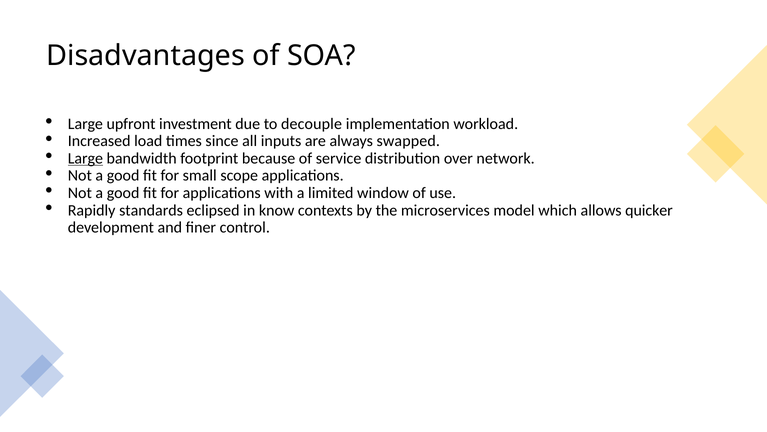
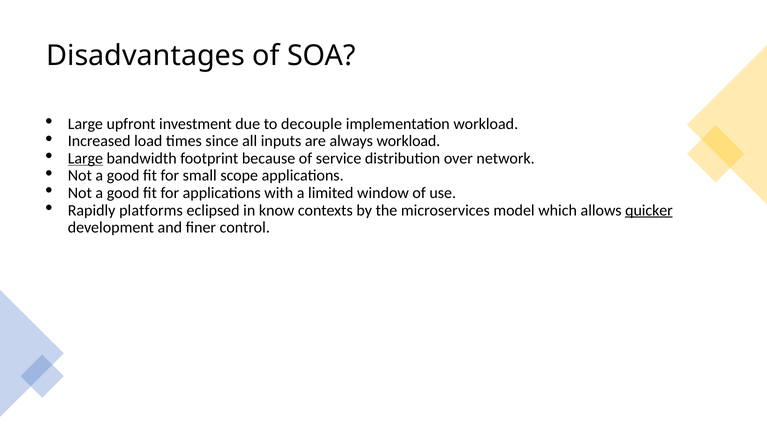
always swapped: swapped -> workload
standards: standards -> platforms
quicker underline: none -> present
